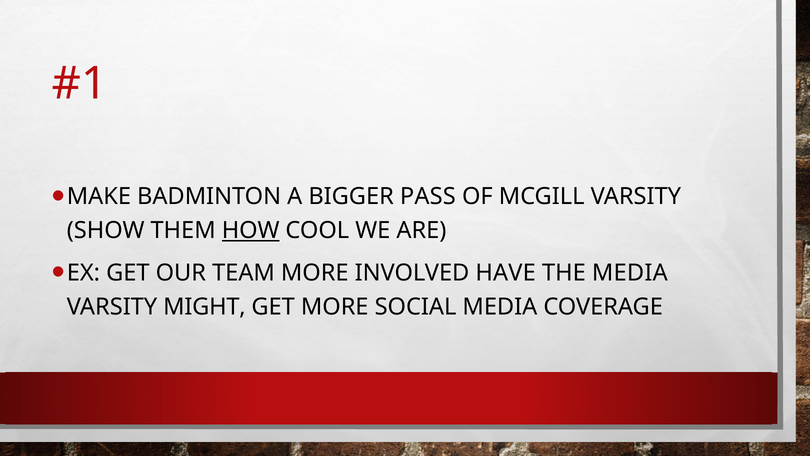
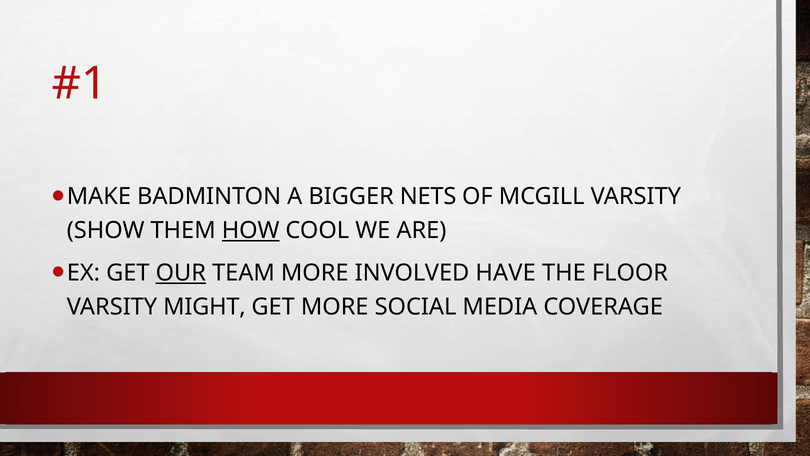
PASS: PASS -> NETS
OUR underline: none -> present
THE MEDIA: MEDIA -> FLOOR
